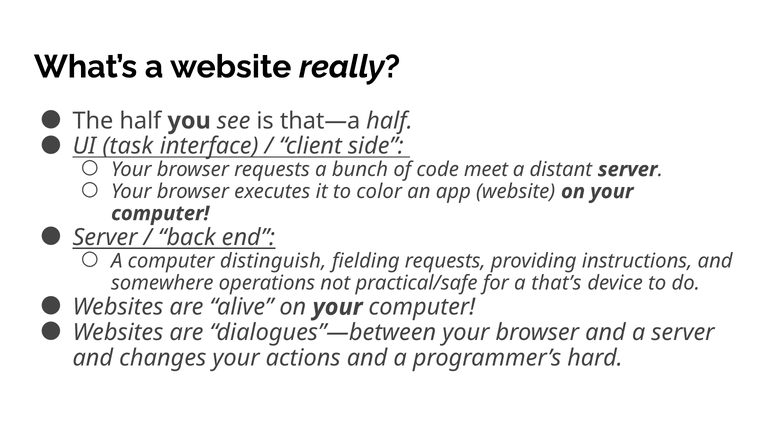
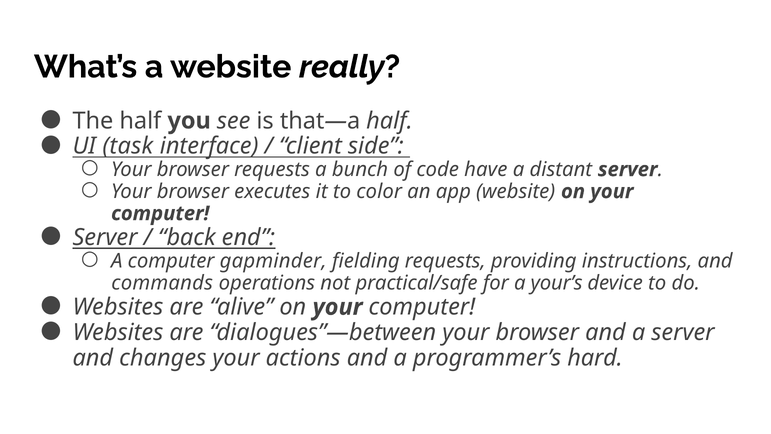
meet: meet -> have
distinguish: distinguish -> gapminder
somewhere: somewhere -> commands
that’s: that’s -> your’s
